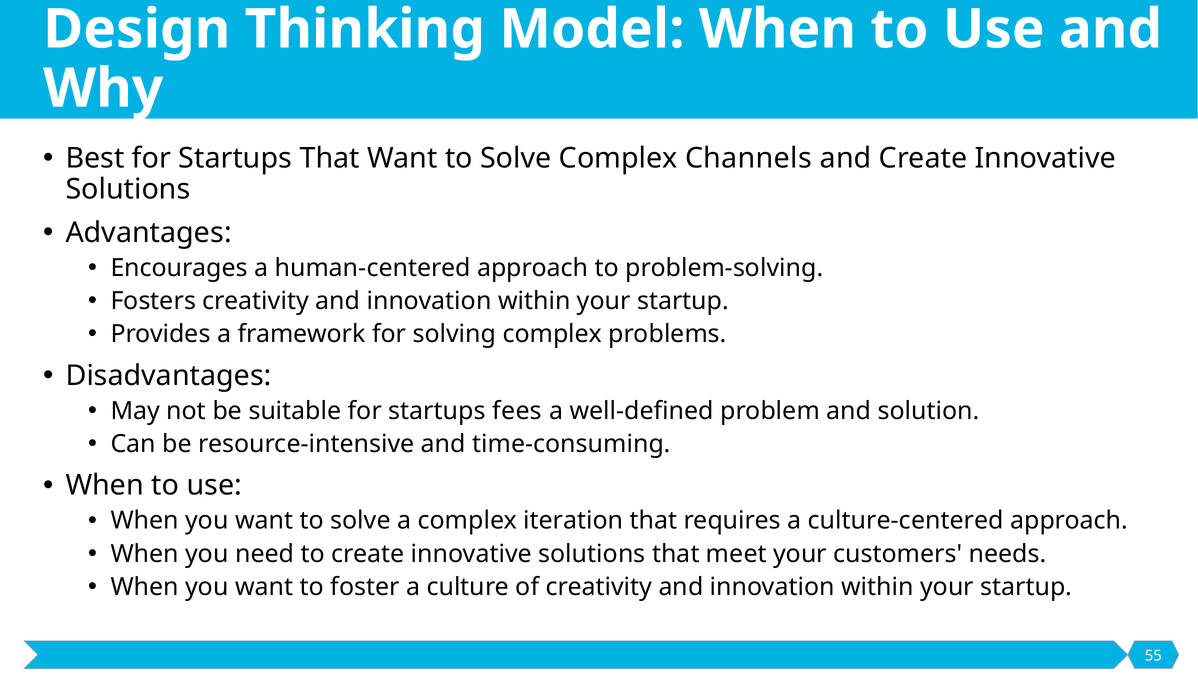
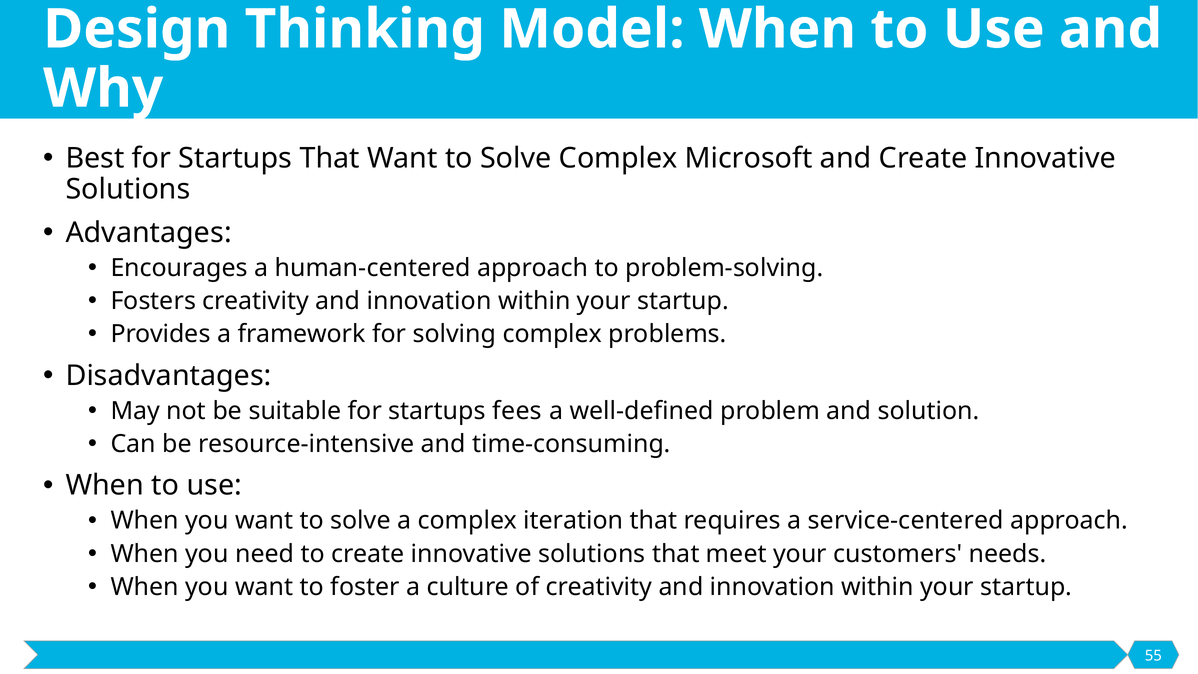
Channels: Channels -> Microsoft
culture-centered: culture-centered -> service-centered
